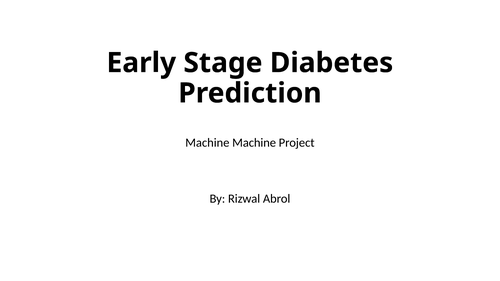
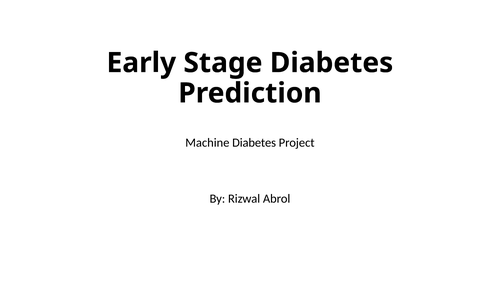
Machine Machine: Machine -> Diabetes
